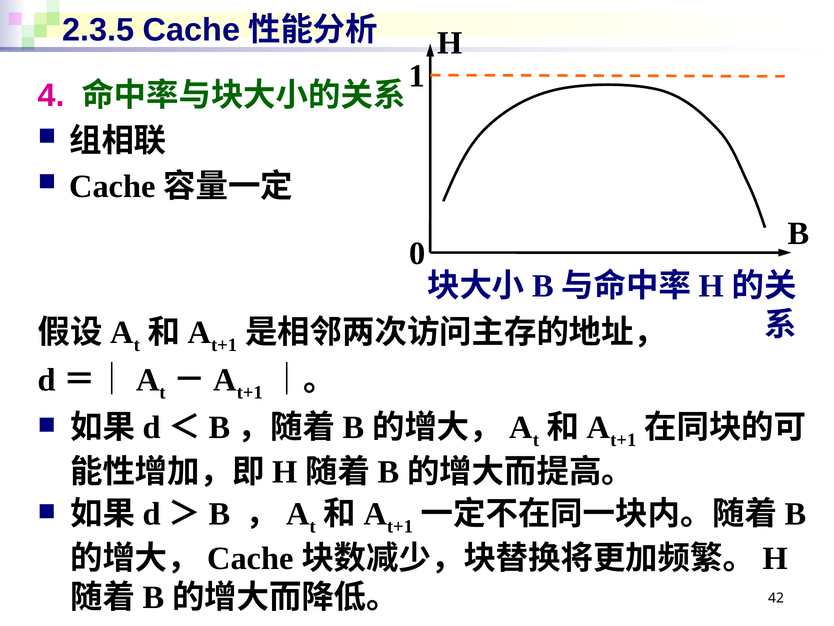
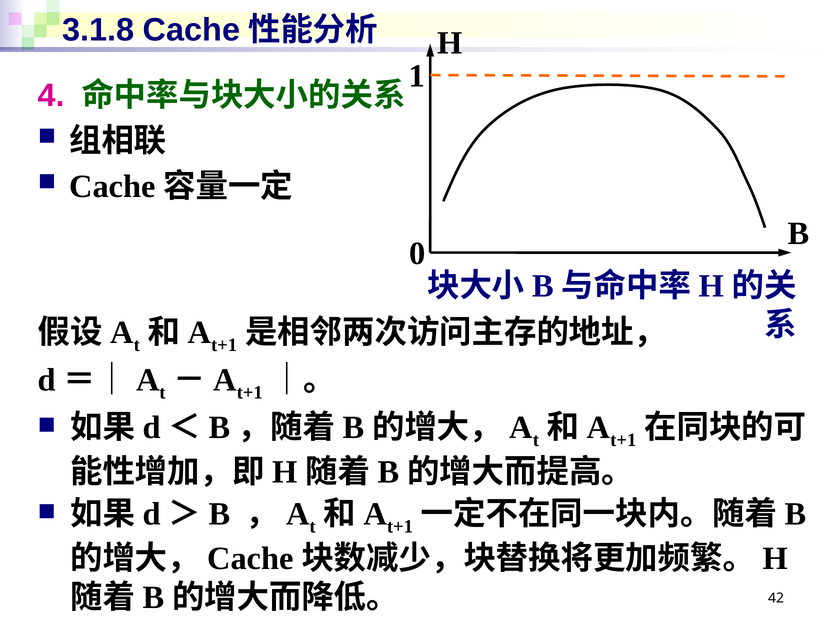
2.3.5: 2.3.5 -> 3.1.8
